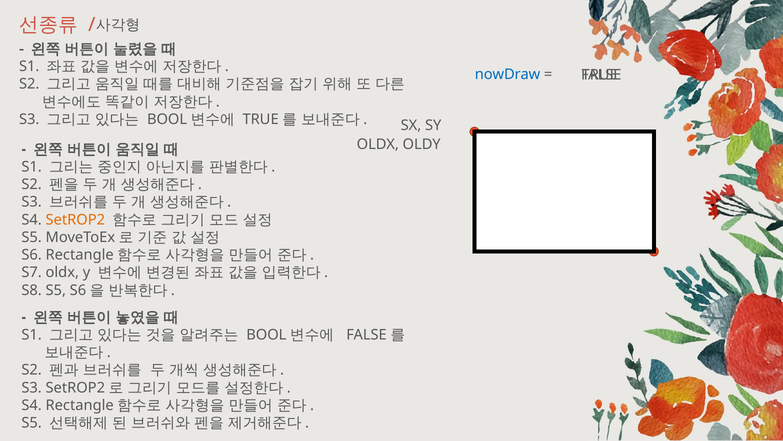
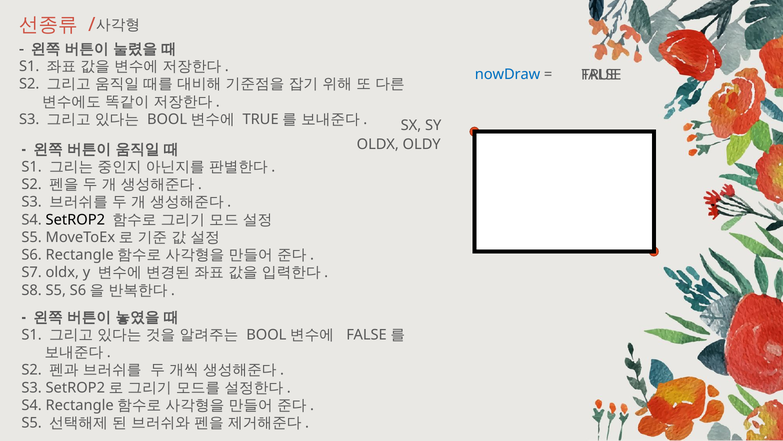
SetROP2 colour: orange -> black
